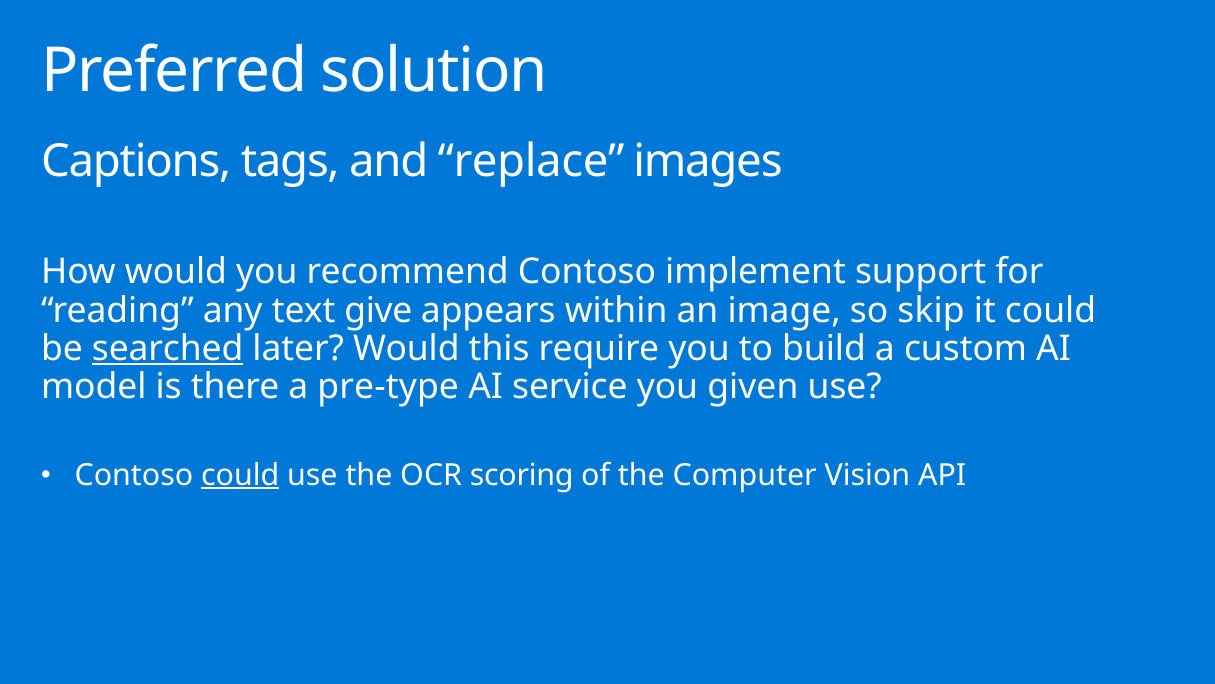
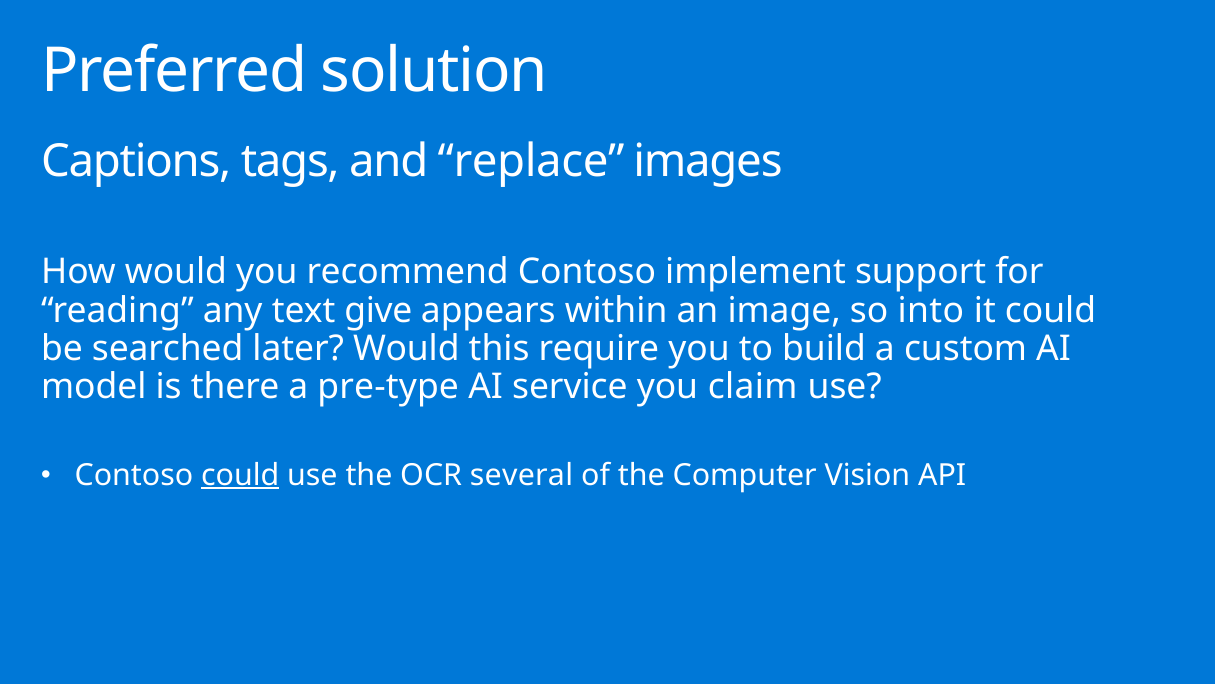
skip: skip -> into
searched underline: present -> none
given: given -> claim
scoring: scoring -> several
